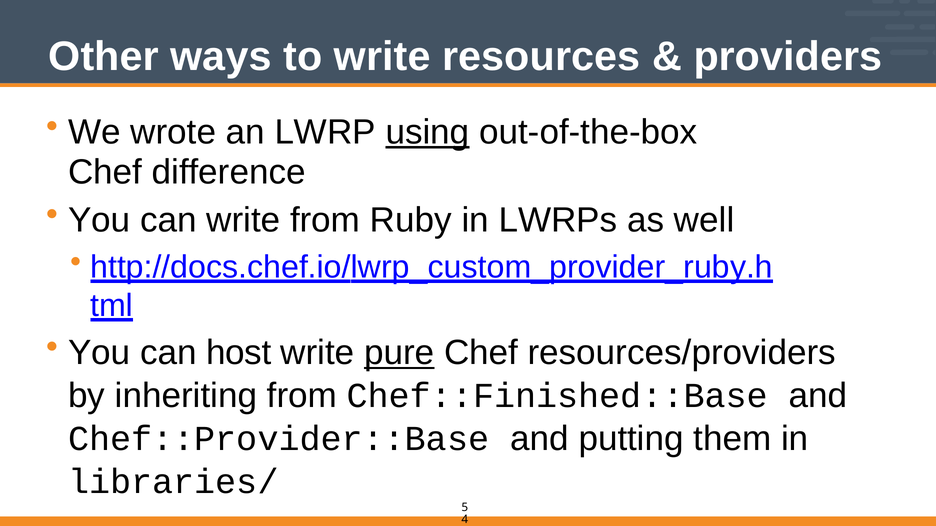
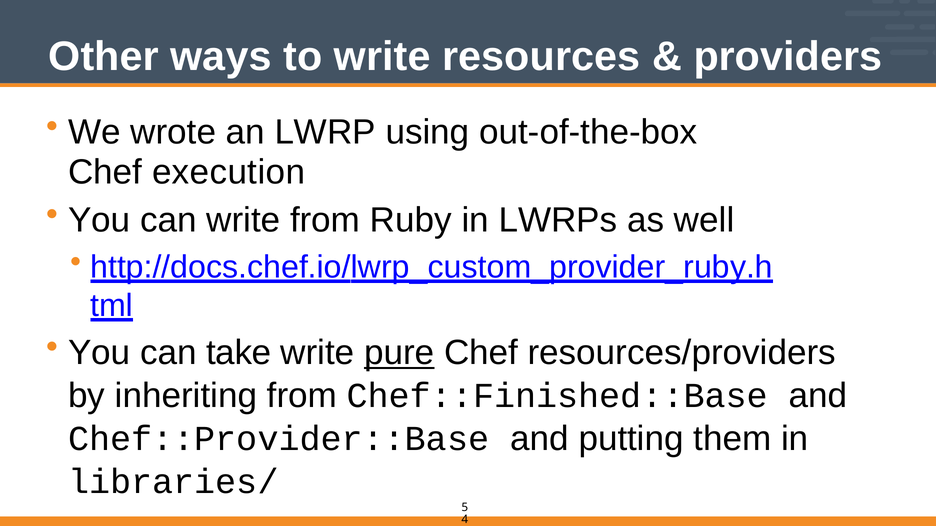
using underline: present -> none
difference: difference -> execution
host: host -> take
